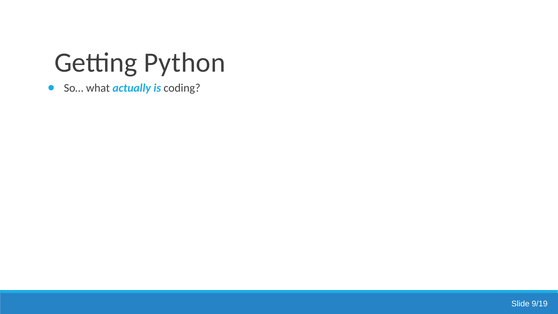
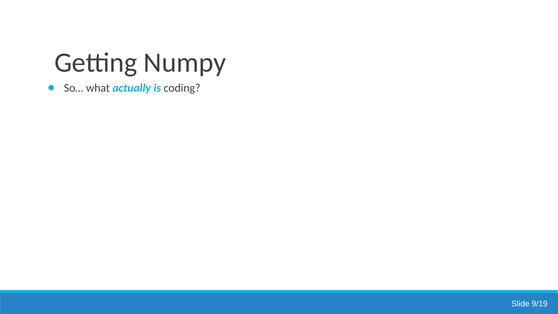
Python: Python -> Numpy
